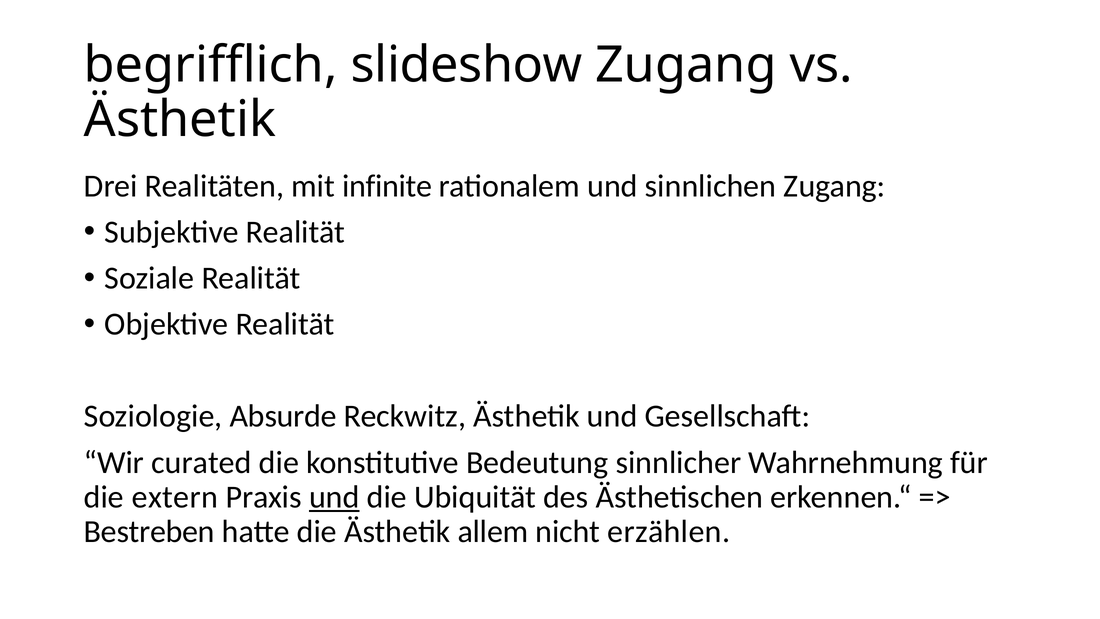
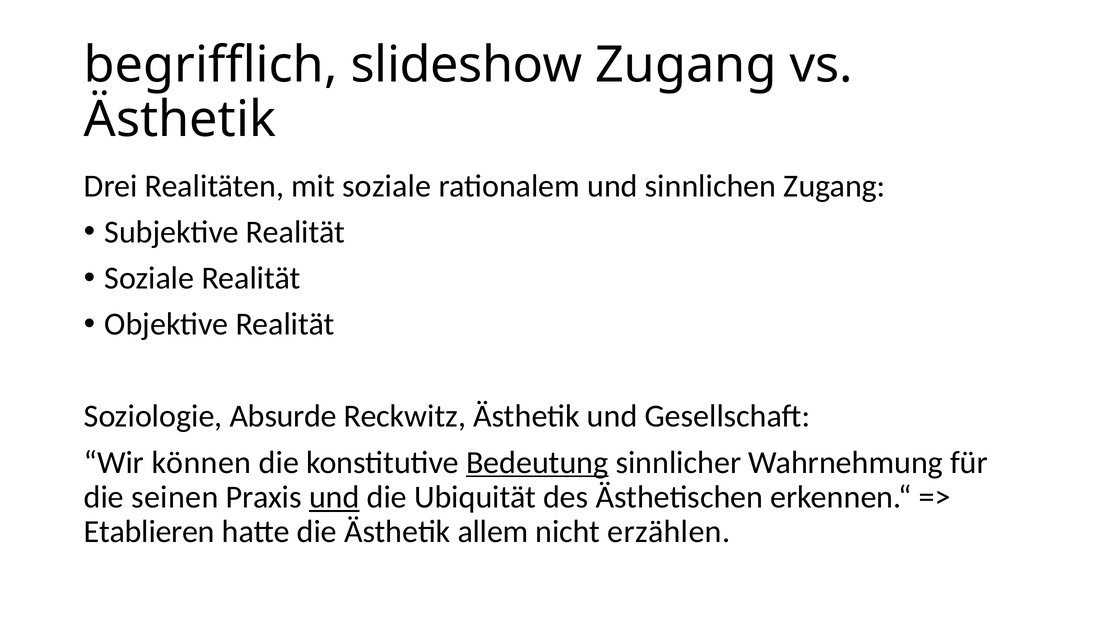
mit infinite: infinite -> soziale
curated: curated -> können
Bedeutung underline: none -> present
extern: extern -> seinen
Bestreben: Bestreben -> Etablieren
